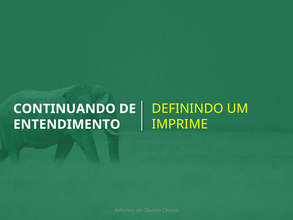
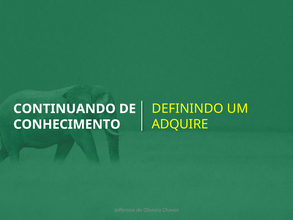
IMPRIME: IMPRIME -> ADQUIRE
ENTENDIMENTO: ENTENDIMENTO -> CONHECIMENTO
